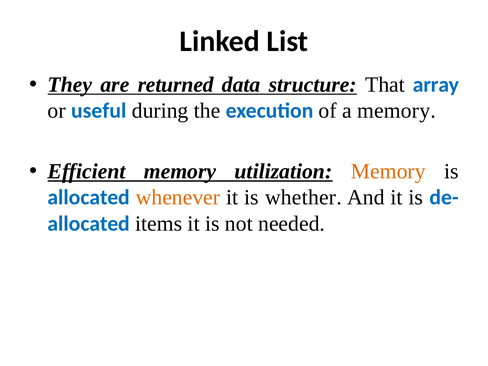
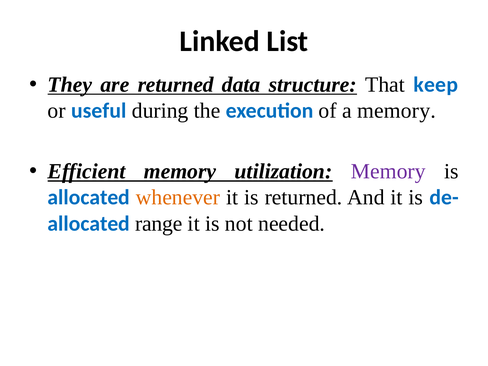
array: array -> keep
Memory at (388, 171) colour: orange -> purple
is whether: whether -> returned
items: items -> range
